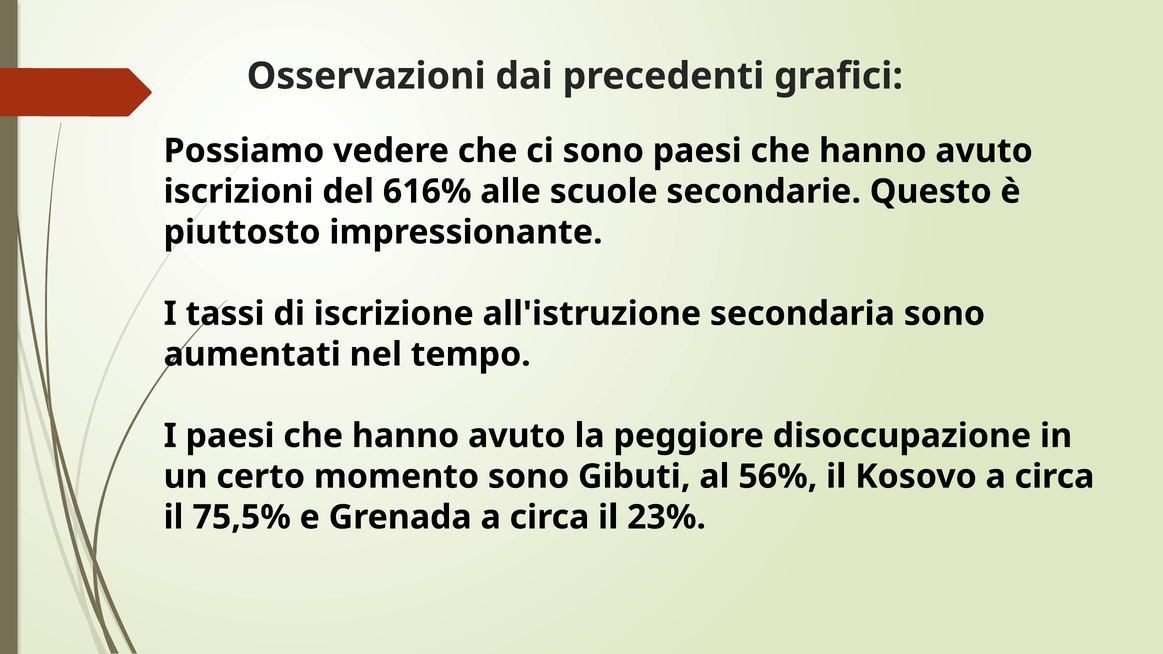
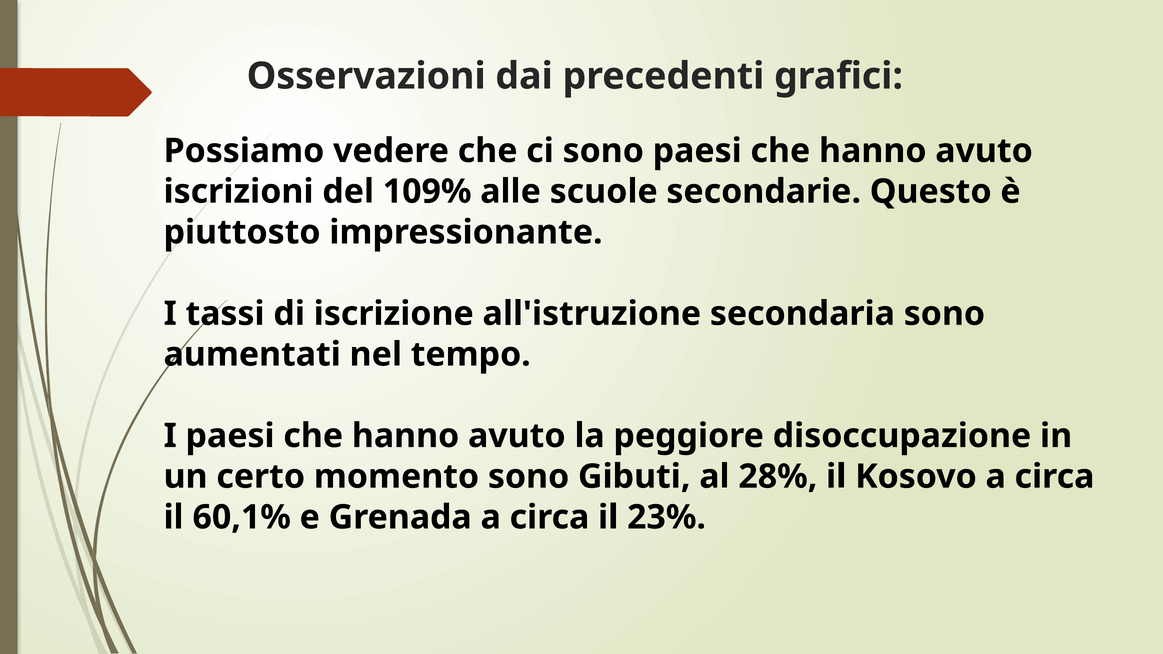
616%: 616% -> 109%
56%: 56% -> 28%
75,5%: 75,5% -> 60,1%
